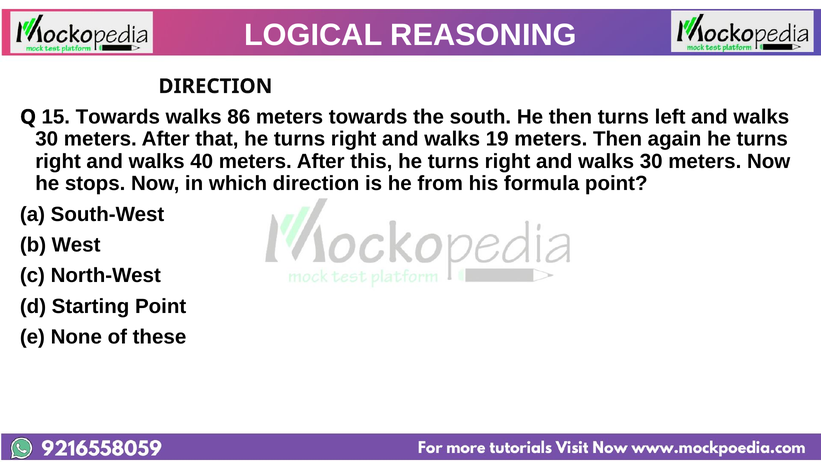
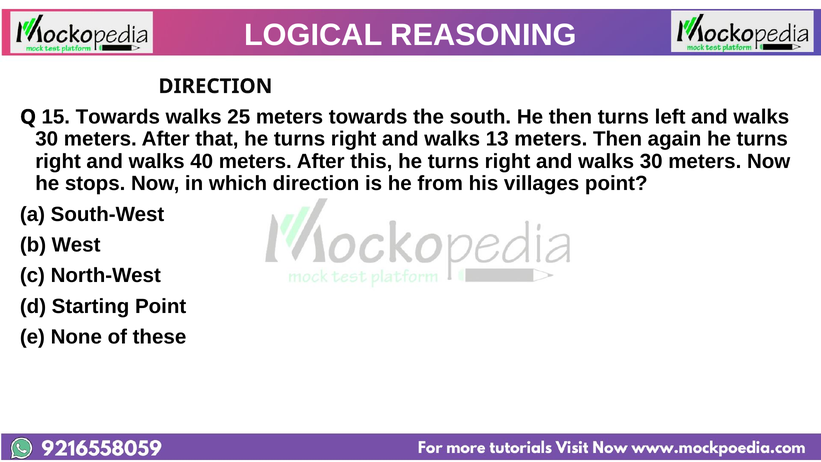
86: 86 -> 25
19: 19 -> 13
formula: formula -> villages
